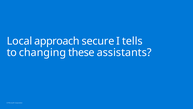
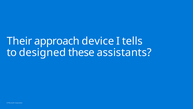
Local: Local -> Their
secure: secure -> device
changing: changing -> designed
